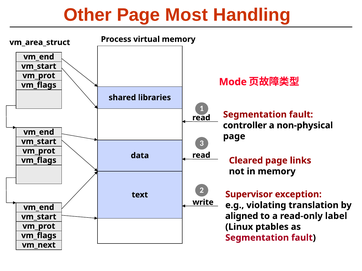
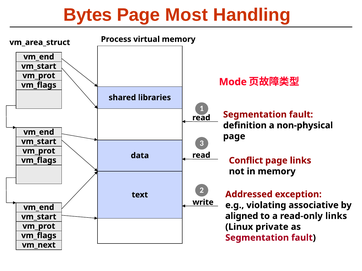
Other: Other -> Bytes
controller: controller -> definition
Cleared: Cleared -> Conflict
Supervisor: Supervisor -> Addressed
translation: translation -> associative
read-only label: label -> links
ptables: ptables -> private
